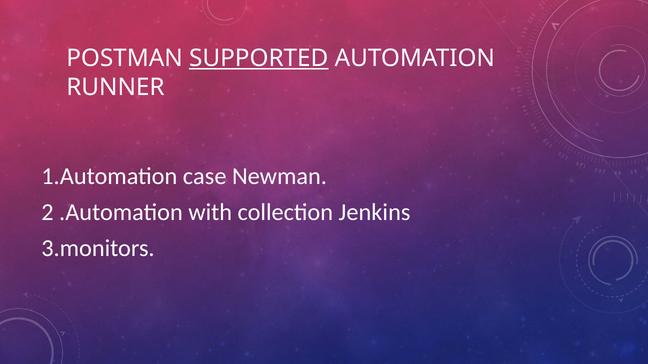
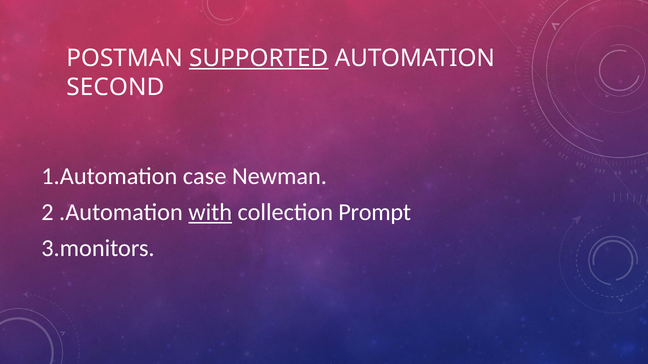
RUNNER: RUNNER -> SECOND
with underline: none -> present
Jenkins: Jenkins -> Prompt
